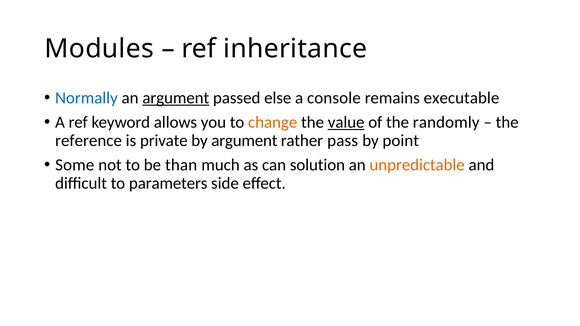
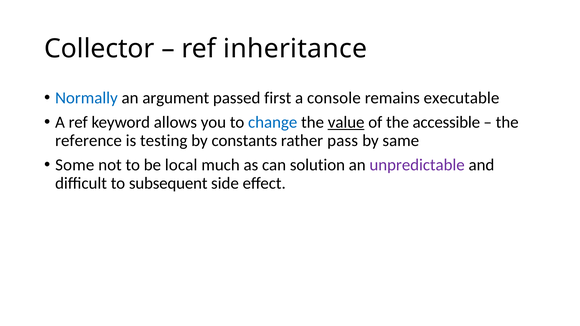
Modules: Modules -> Collector
argument at (176, 98) underline: present -> none
else: else -> first
change colour: orange -> blue
randomly: randomly -> accessible
private: private -> testing
by argument: argument -> constants
point: point -> same
than: than -> local
unpredictable colour: orange -> purple
parameters: parameters -> subsequent
